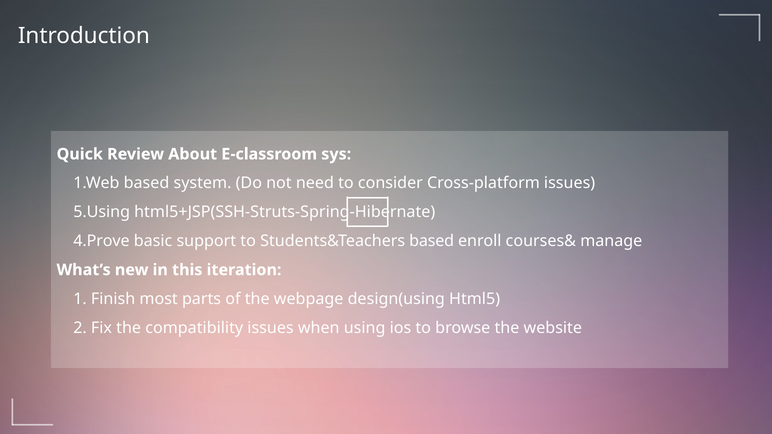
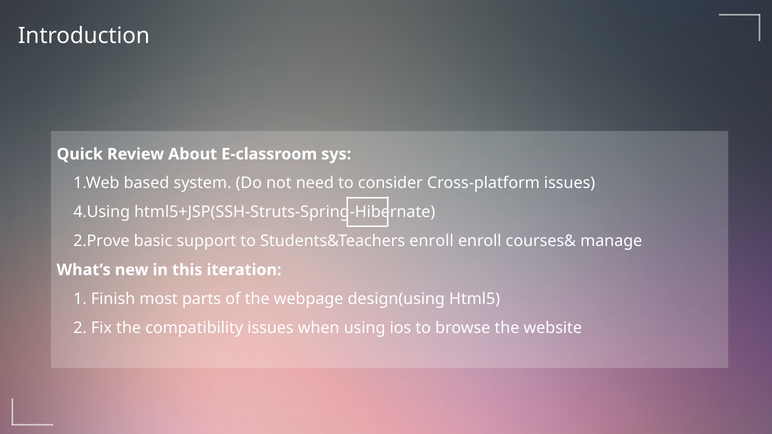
5.Using: 5.Using -> 4.Using
4.Prove: 4.Prove -> 2.Prove
Students&Teachers based: based -> enroll
